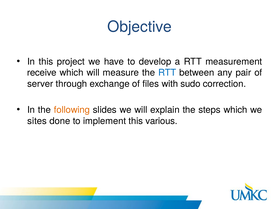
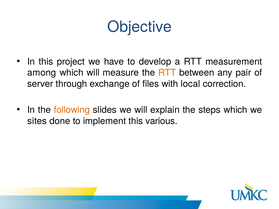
receive: receive -> among
RTT at (167, 73) colour: blue -> orange
sudo: sudo -> local
